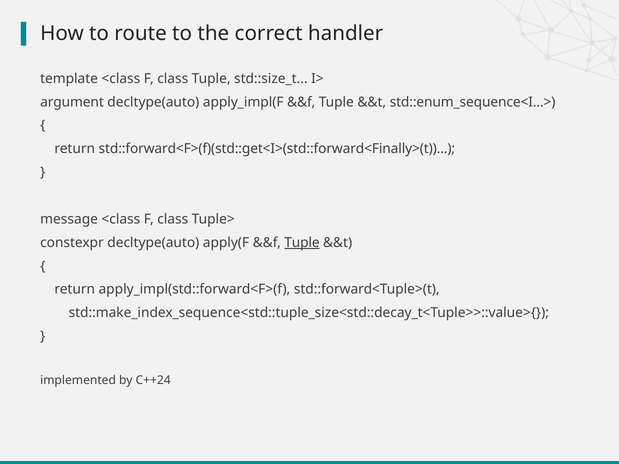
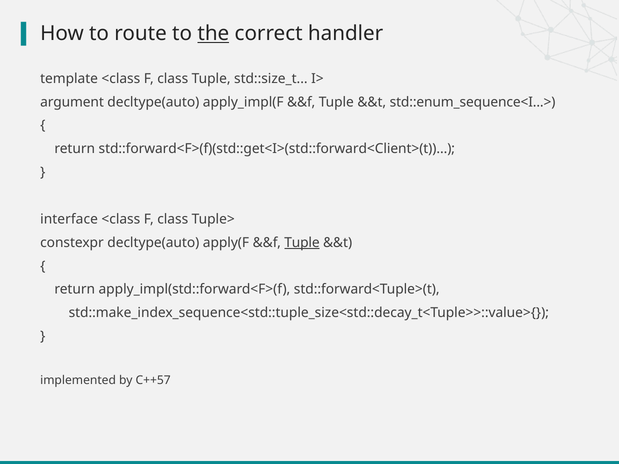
the underline: none -> present
std::forward<F>(f)(std::get<I>(std::forward<Finally>(t: std::forward<F>(f)(std::get<I>(std::forward<Finally>(t -> std::forward<F>(f)(std::get<I>(std::forward<Client>(t
message: message -> interface
C++24: C++24 -> C++57
